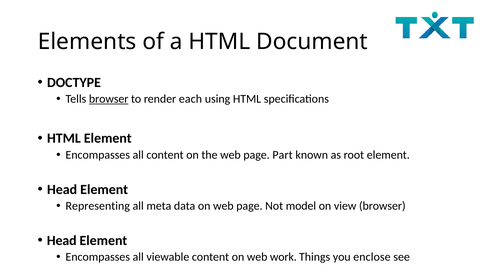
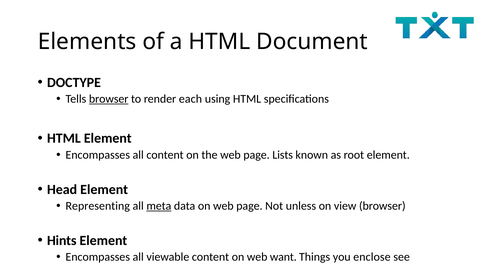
Part: Part -> Lists
meta underline: none -> present
model: model -> unless
Head at (62, 240): Head -> Hints
work: work -> want
